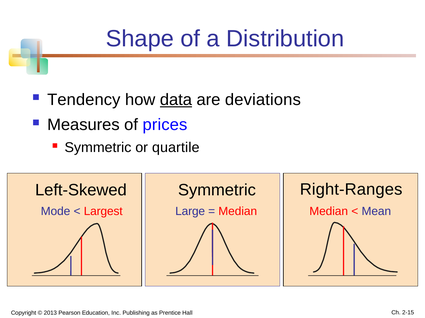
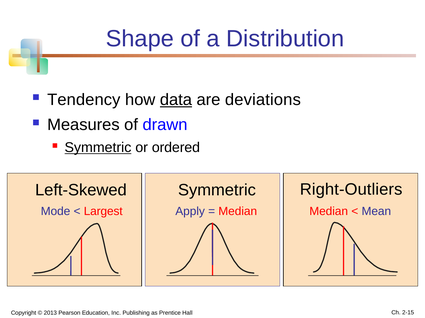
prices: prices -> drawn
Symmetric at (98, 148) underline: none -> present
quartile: quartile -> ordered
Right-Ranges: Right-Ranges -> Right-Outliers
Large: Large -> Apply
